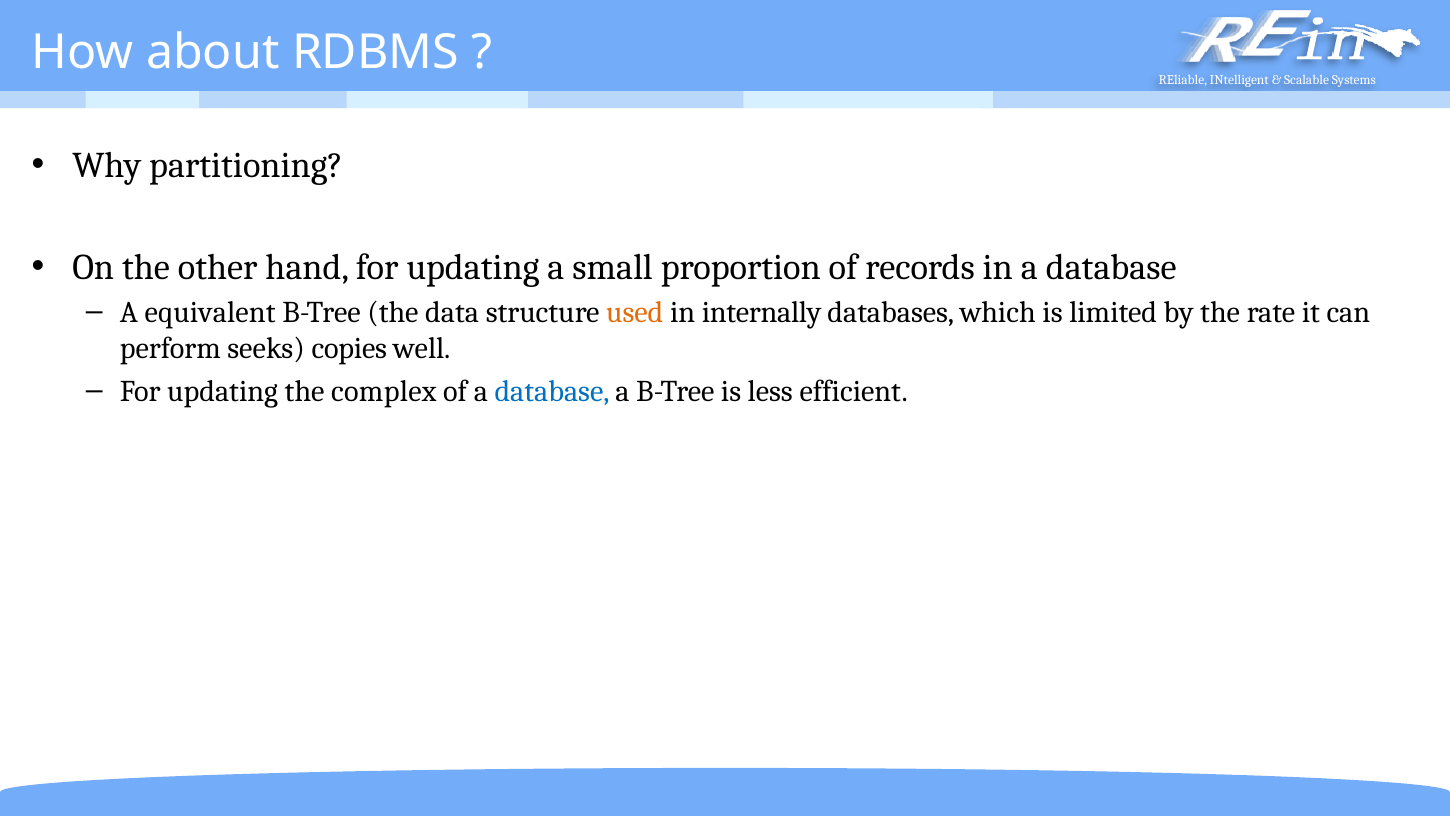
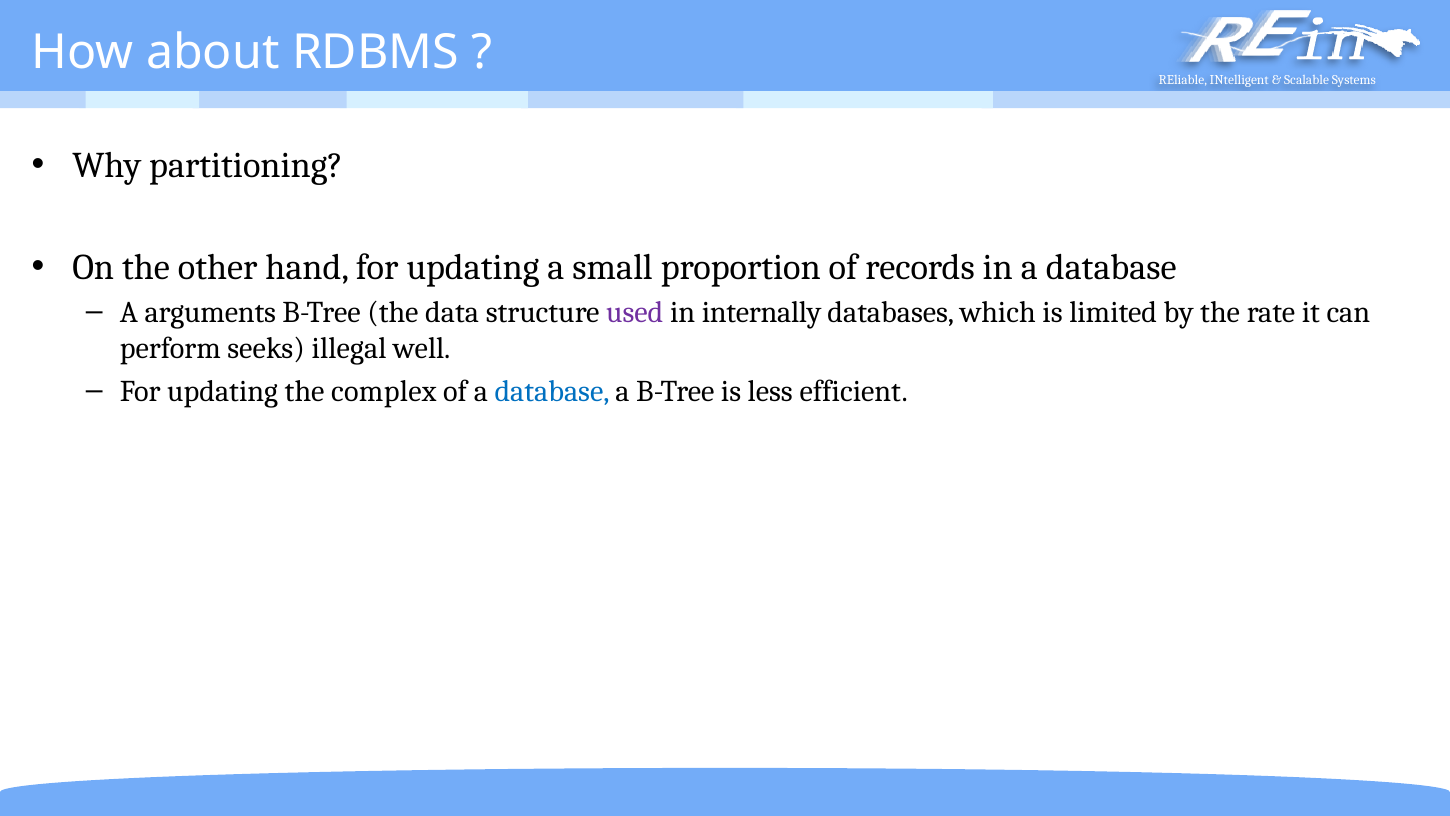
equivalent: equivalent -> arguments
used colour: orange -> purple
copies: copies -> illegal
